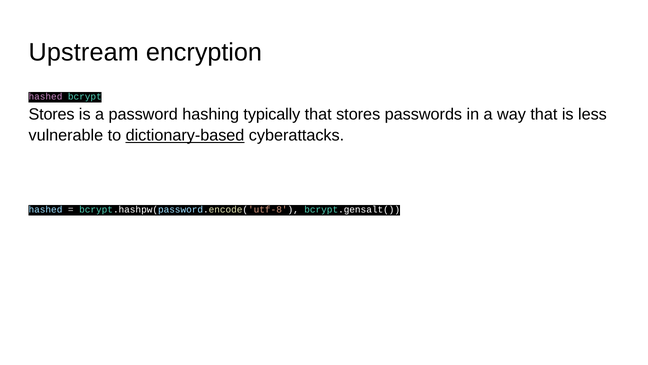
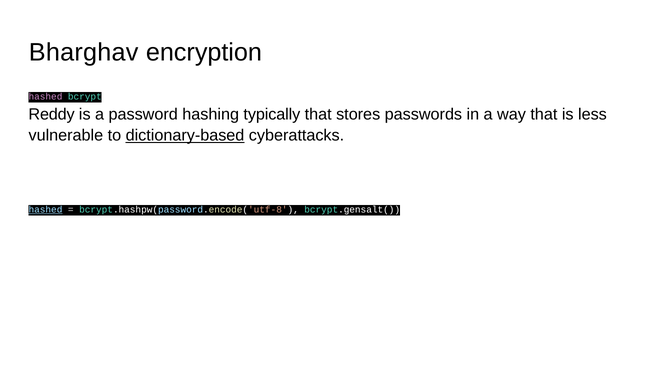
Upstream: Upstream -> Bharghav
Stores at (52, 114): Stores -> Reddy
hashed at (45, 209) underline: none -> present
